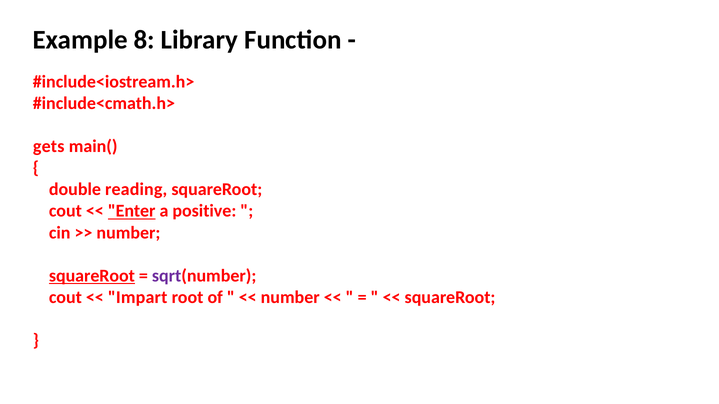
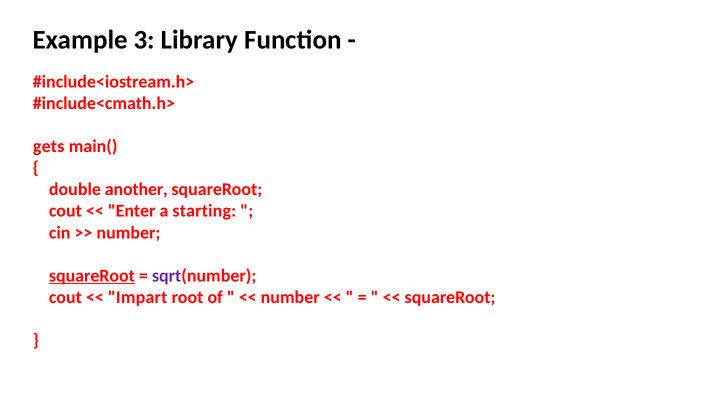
8: 8 -> 3
reading: reading -> another
Enter underline: present -> none
positive: positive -> starting
